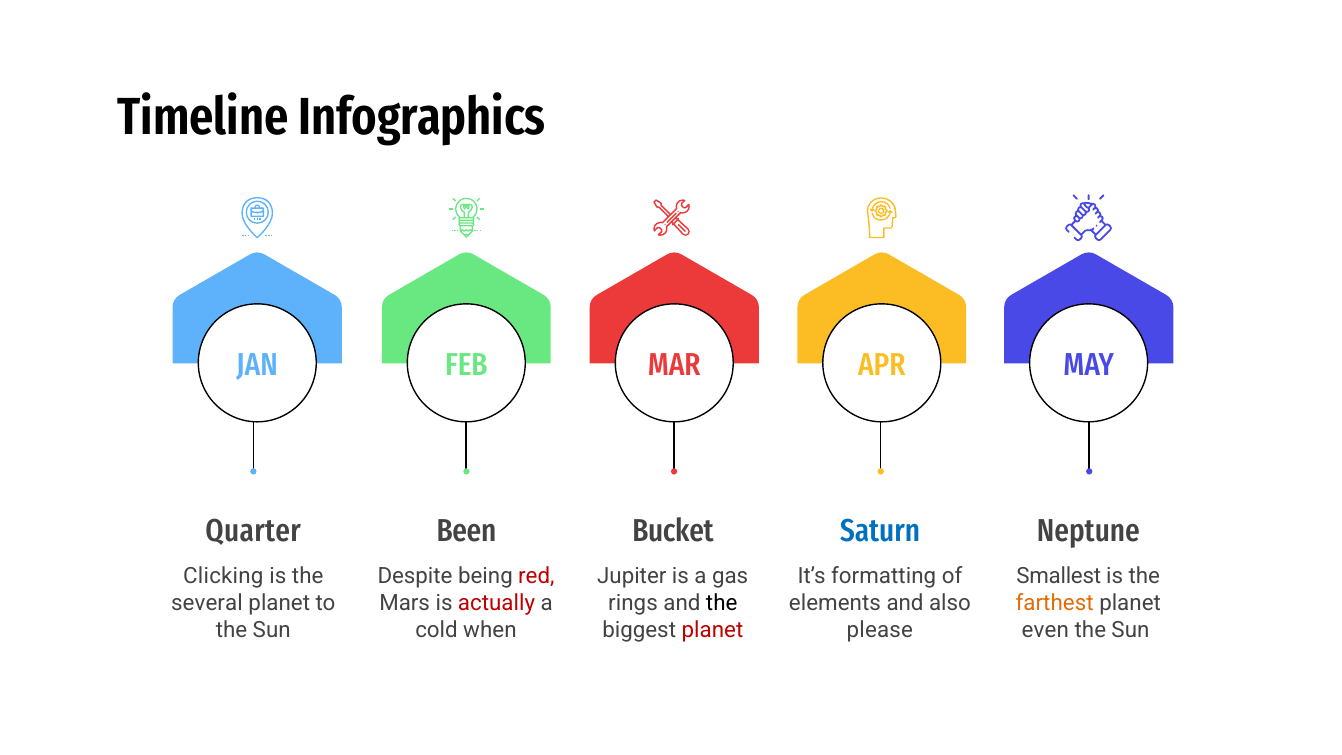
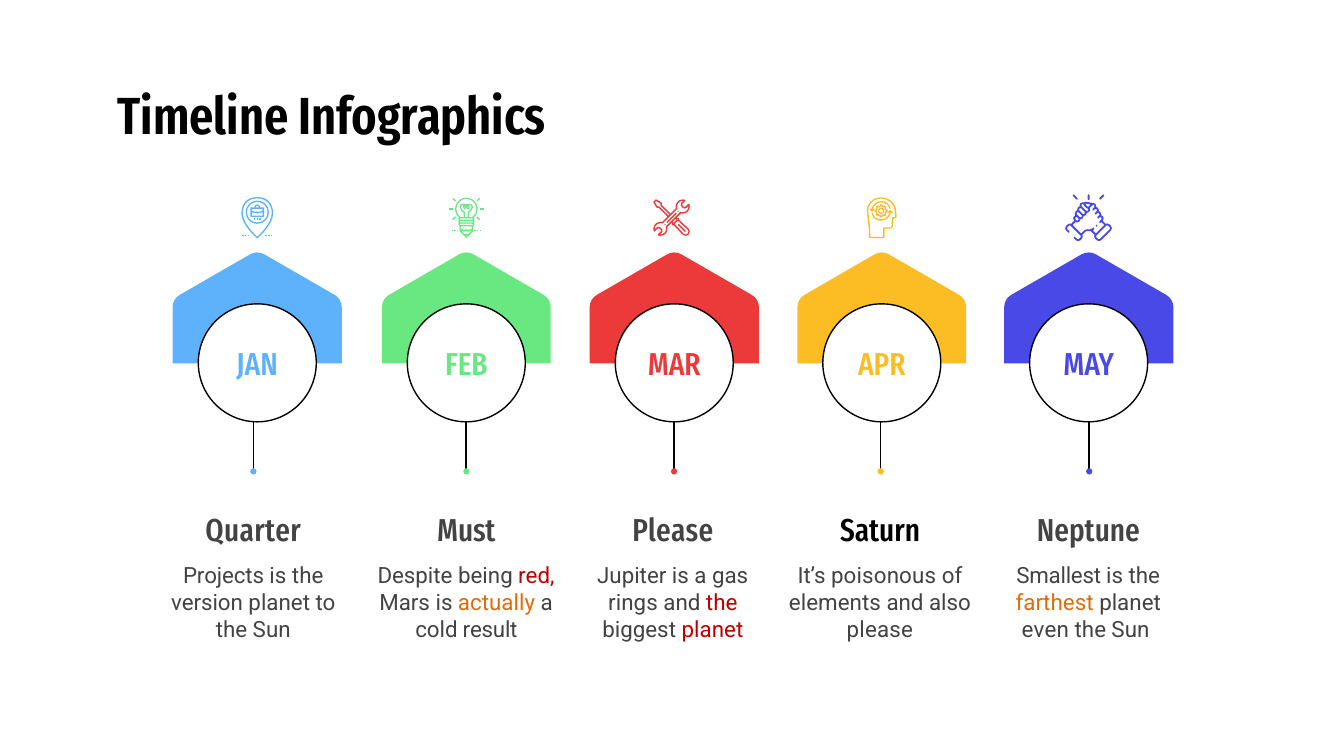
Been: Been -> Must
Bucket at (673, 531): Bucket -> Please
Saturn colour: blue -> black
Clicking: Clicking -> Projects
formatting: formatting -> poisonous
several: several -> version
actually colour: red -> orange
the at (722, 603) colour: black -> red
when: when -> result
